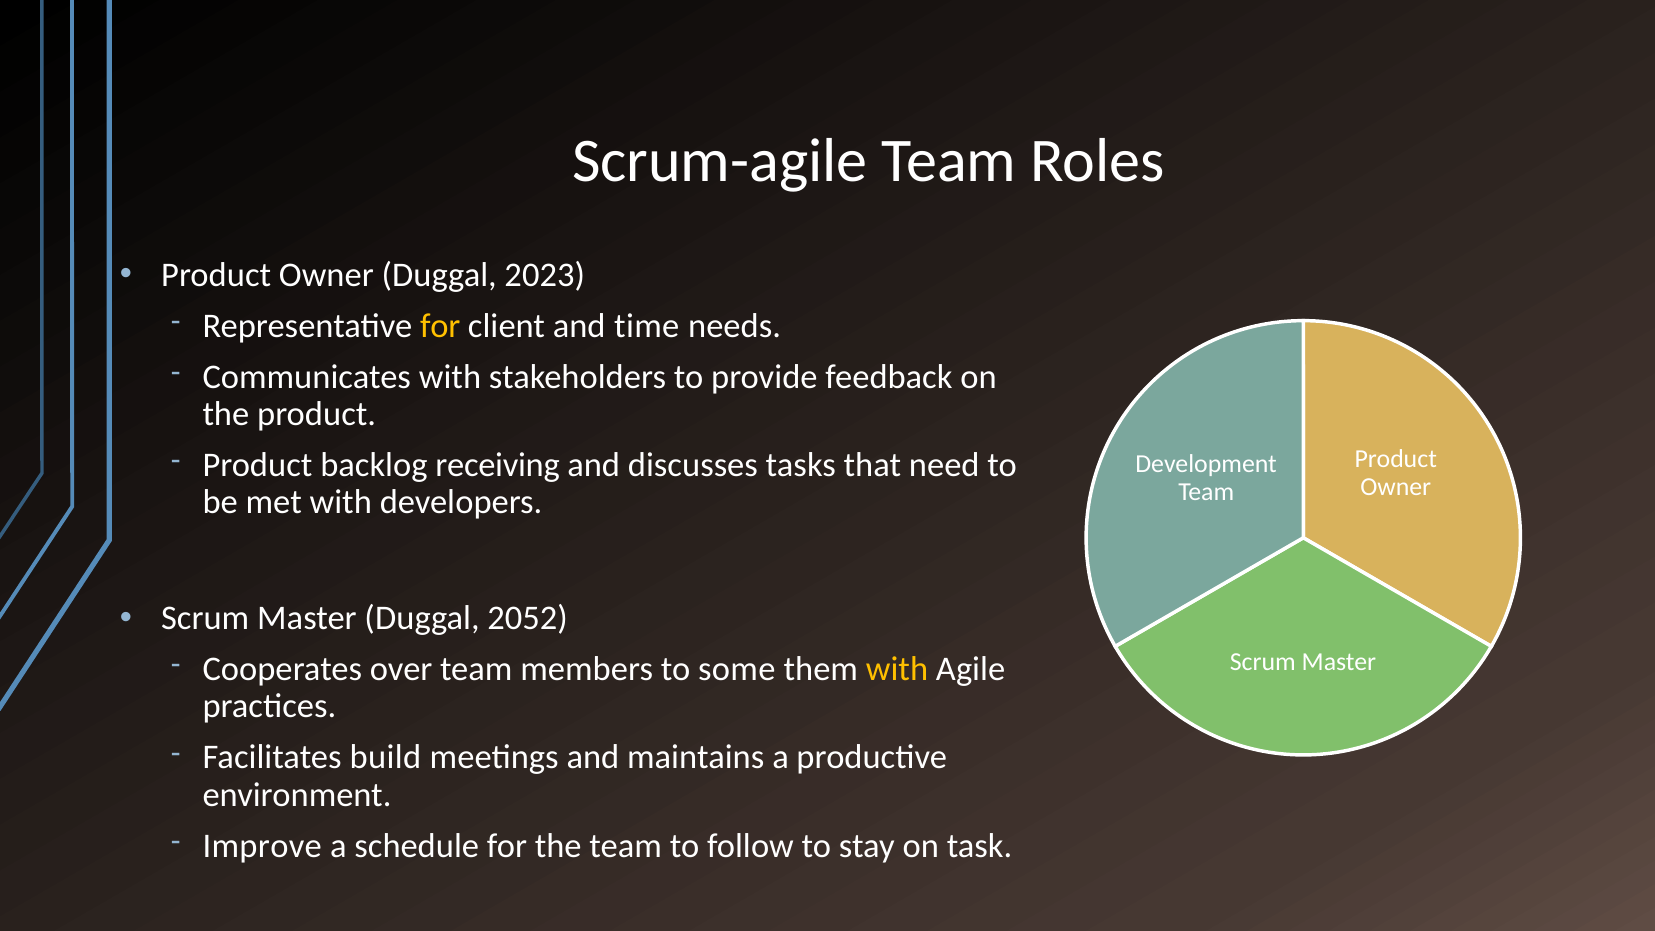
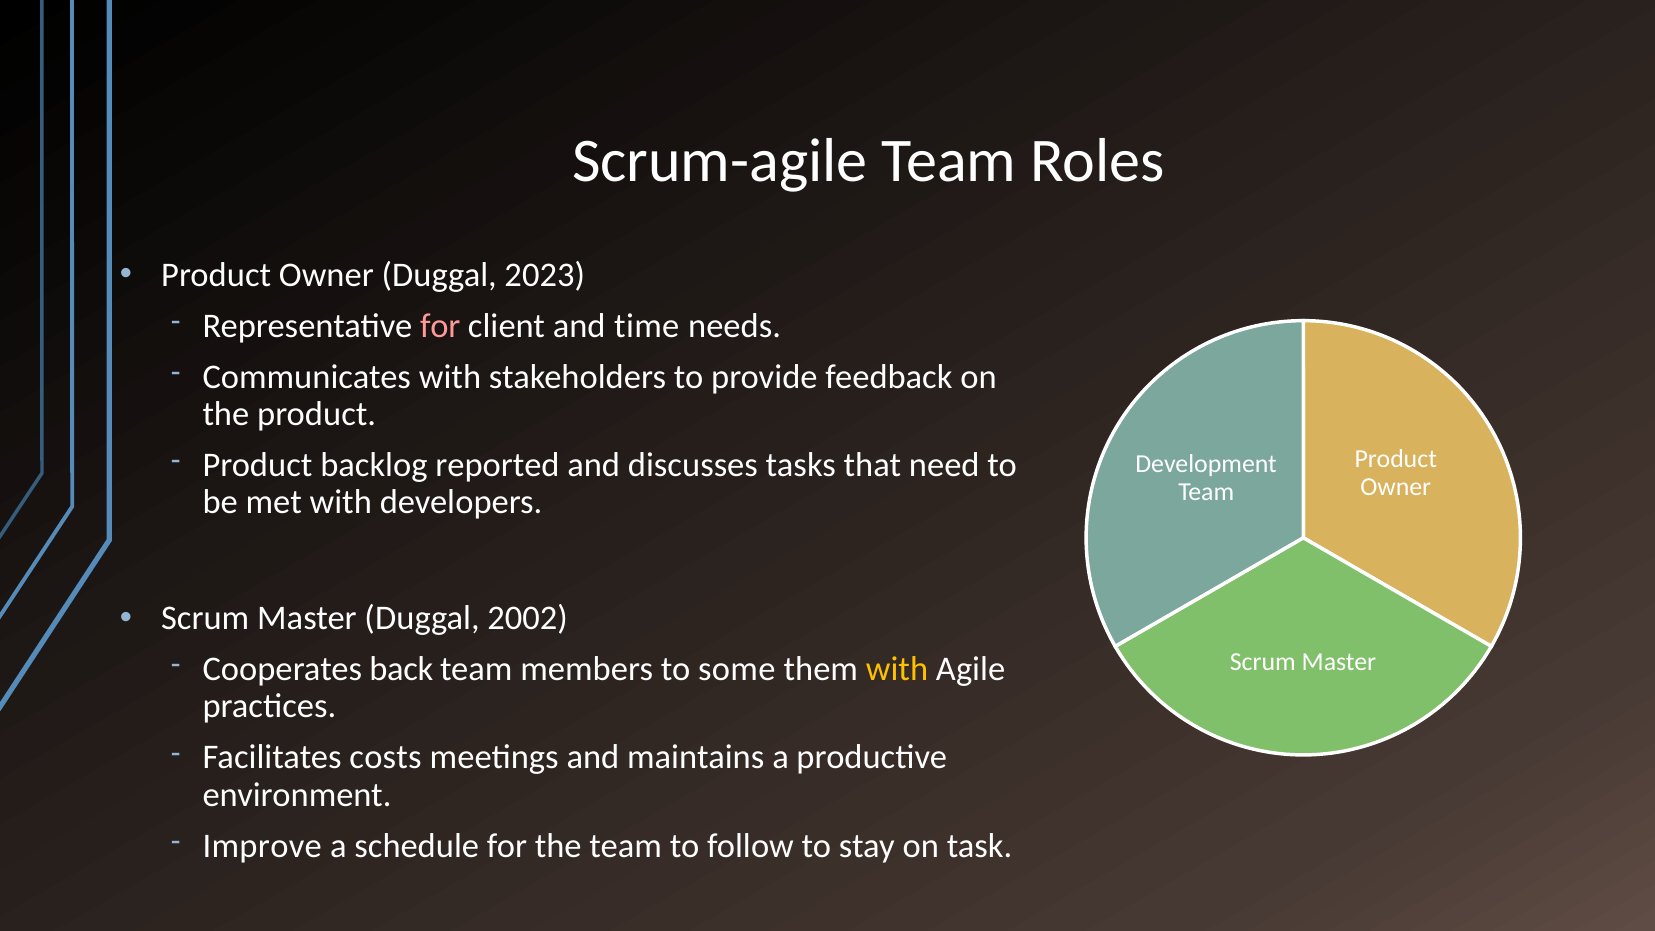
for at (440, 326) colour: yellow -> pink
receiving: receiving -> reported
2052: 2052 -> 2002
over: over -> back
build: build -> costs
